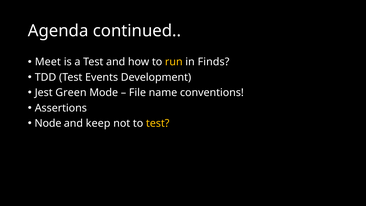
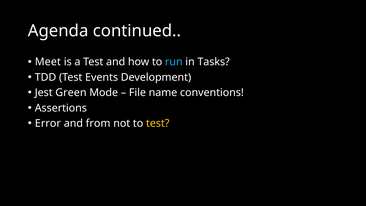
run colour: yellow -> light blue
Finds: Finds -> Tasks
Node: Node -> Error
keep: keep -> from
